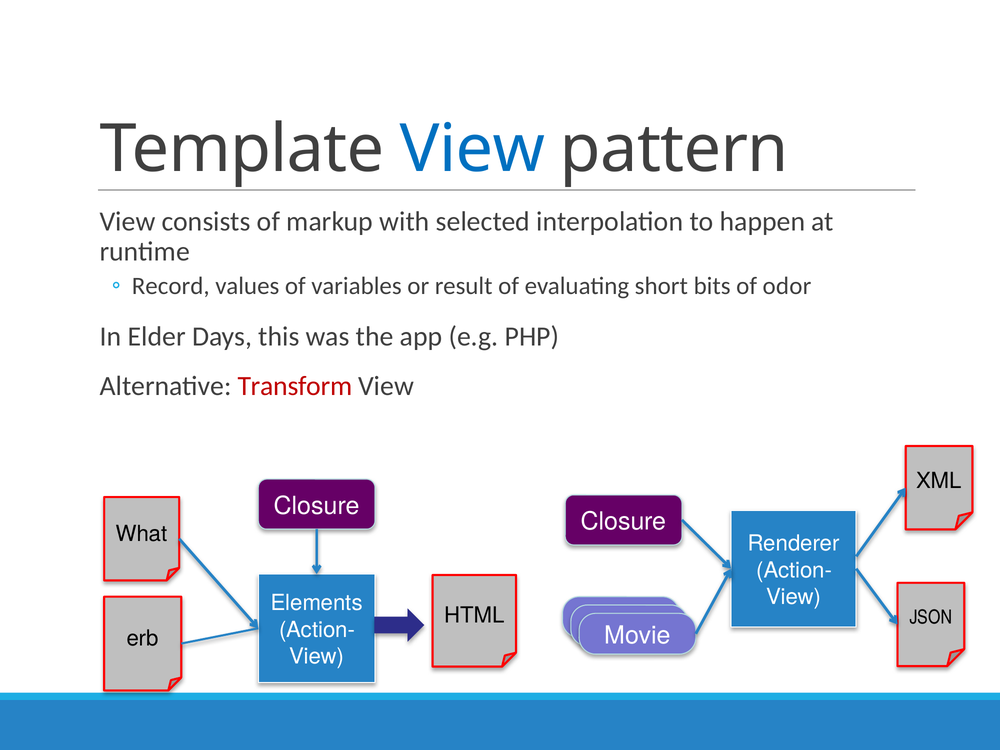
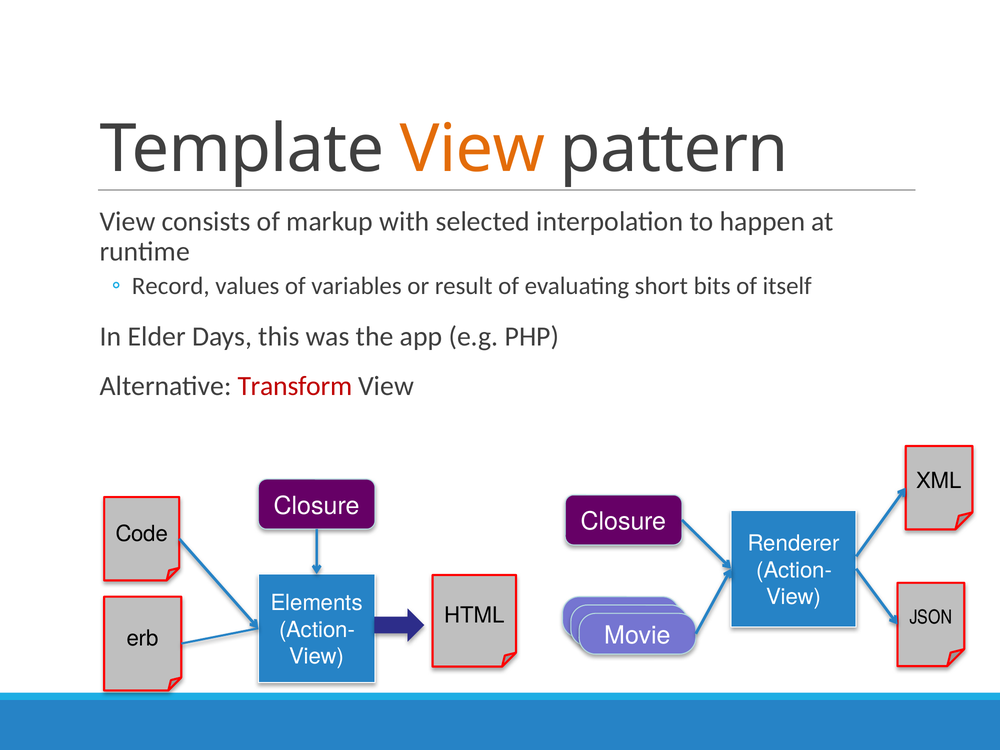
View at (473, 149) colour: blue -> orange
odor: odor -> itself
What: What -> Code
